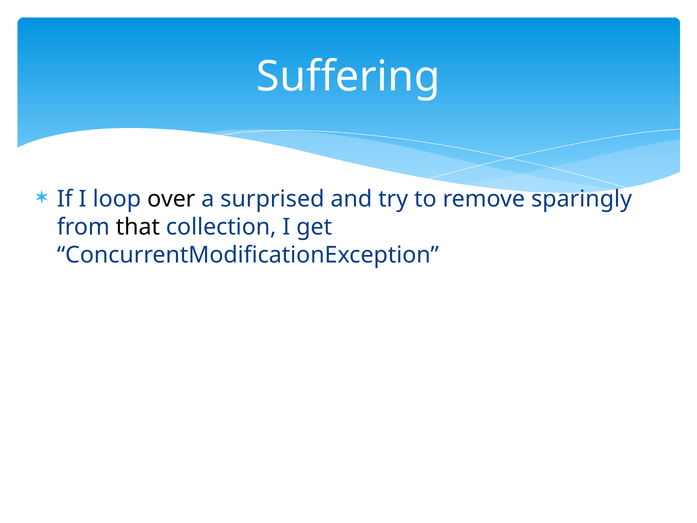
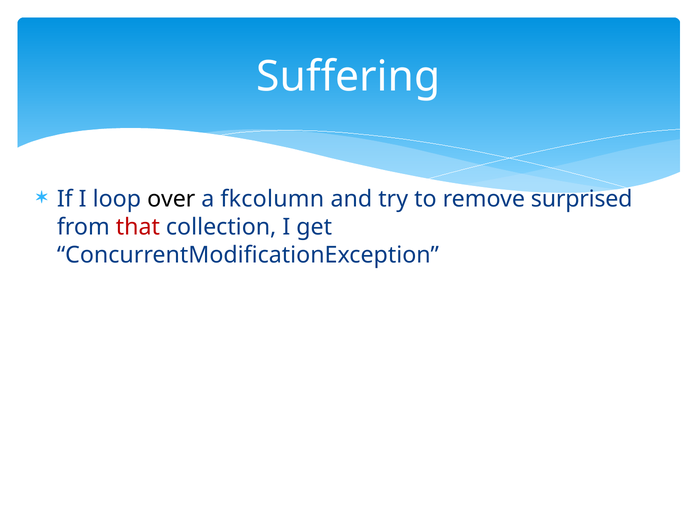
surprised: surprised -> fkcolumn
sparingly: sparingly -> surprised
that colour: black -> red
